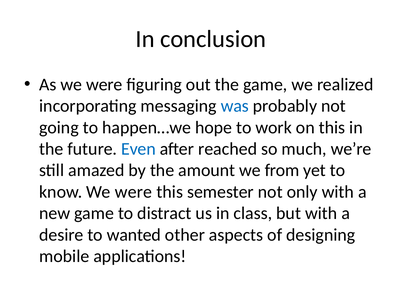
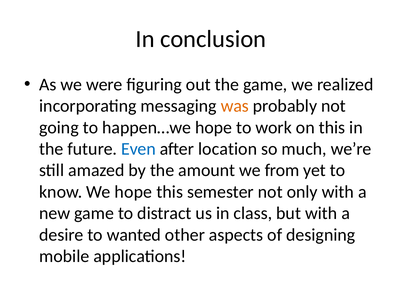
was colour: blue -> orange
reached: reached -> location
know We were: were -> hope
